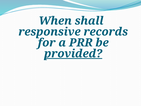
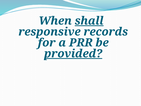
shall underline: none -> present
